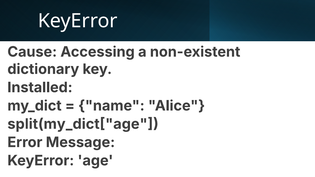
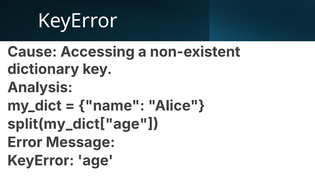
Installed: Installed -> Analysis
